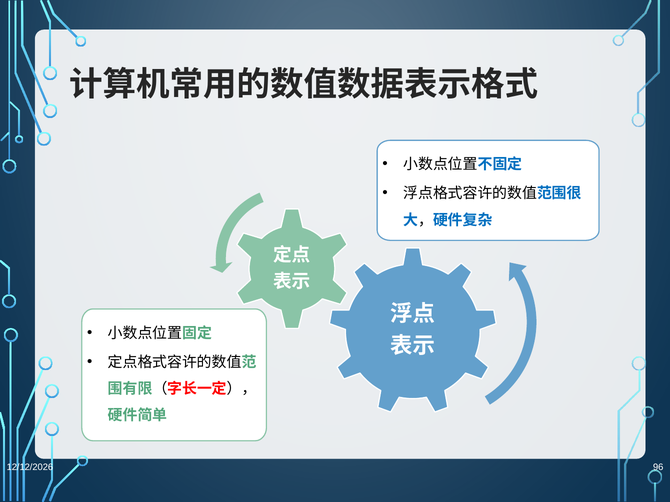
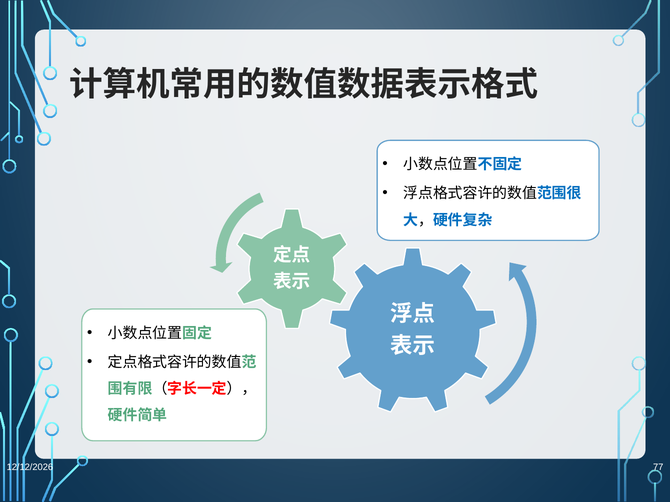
96: 96 -> 77
